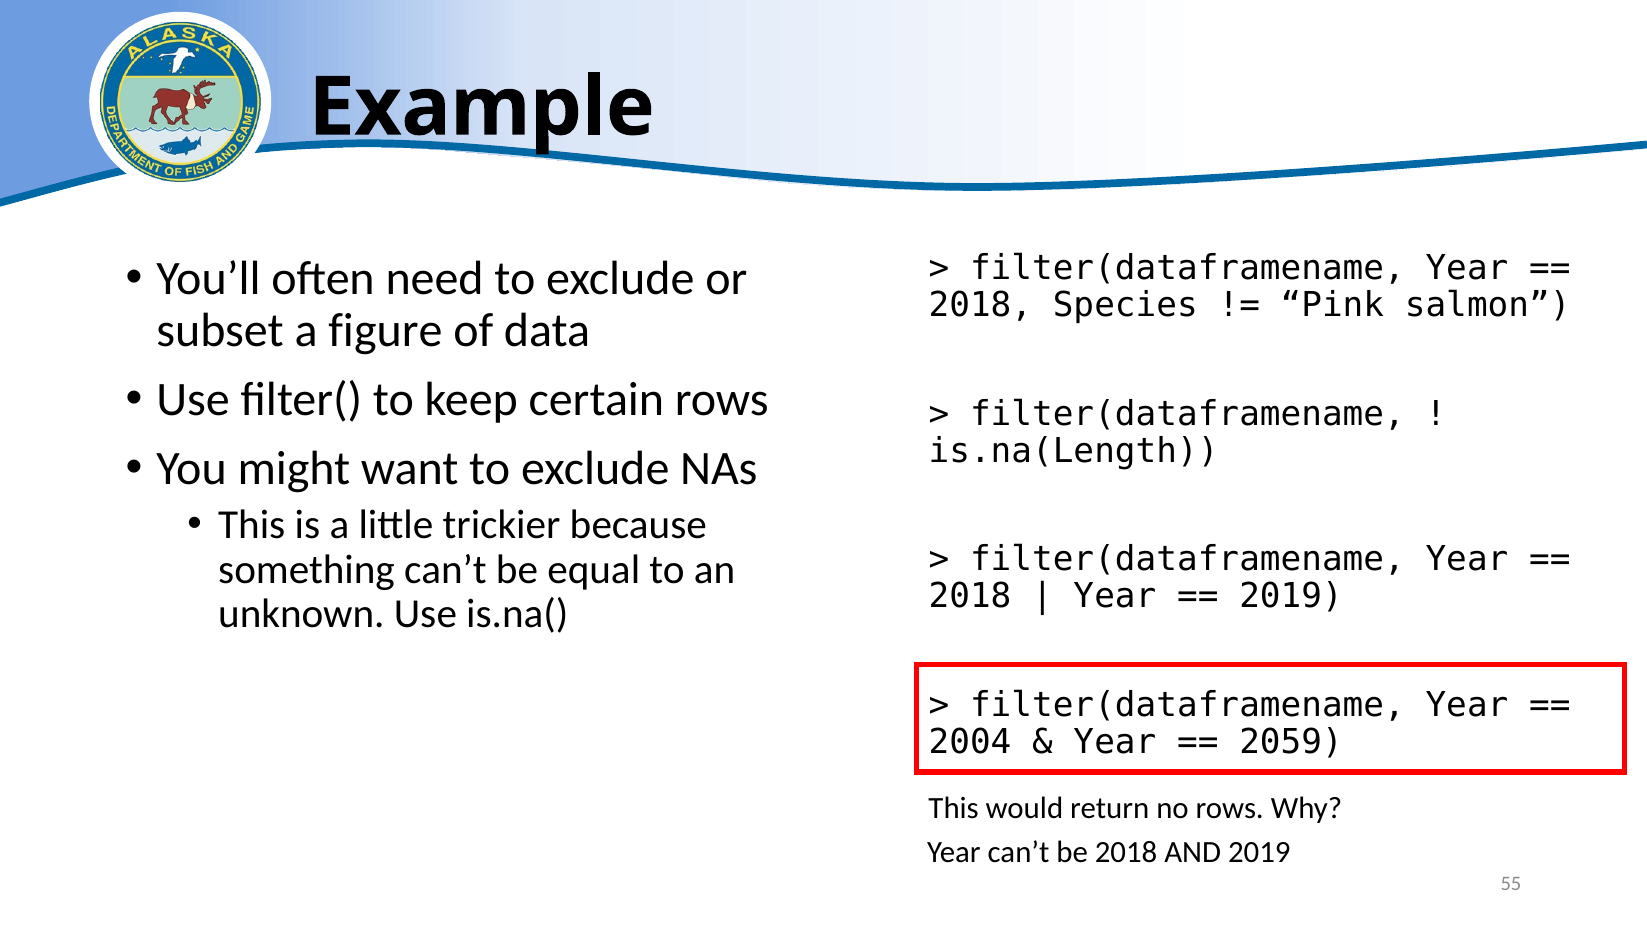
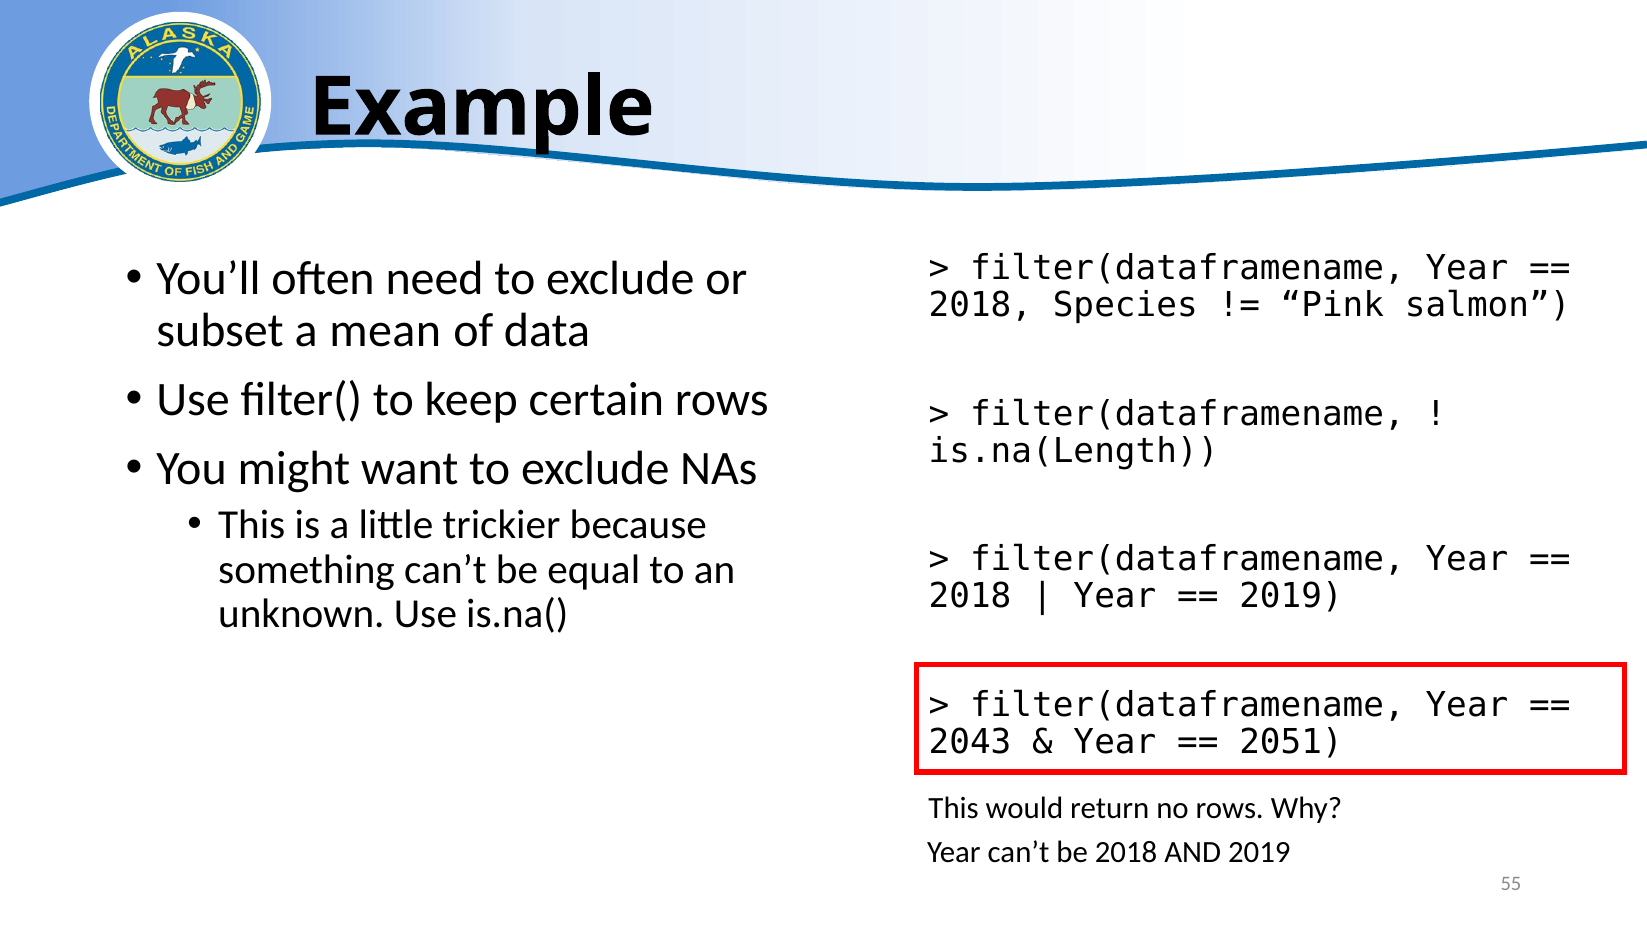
figure: figure -> mean
2004: 2004 -> 2043
2059: 2059 -> 2051
